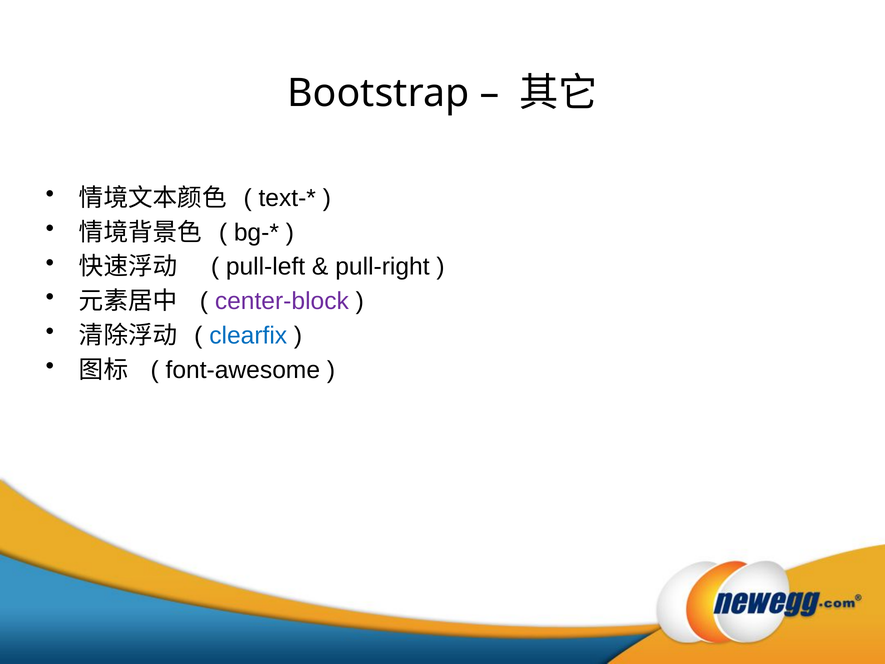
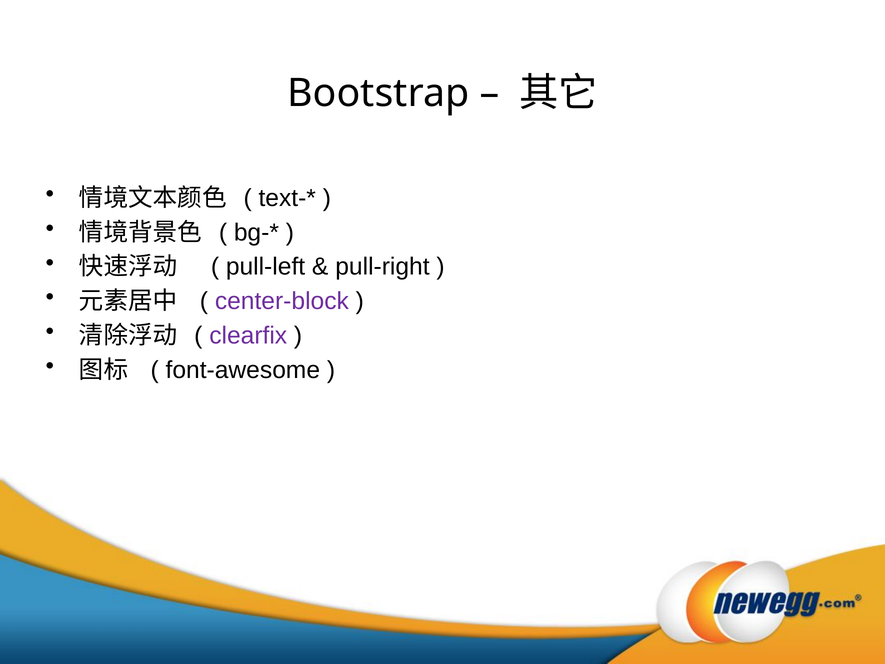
clearfix colour: blue -> purple
